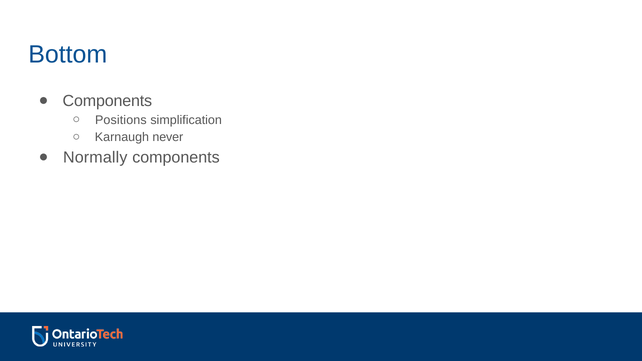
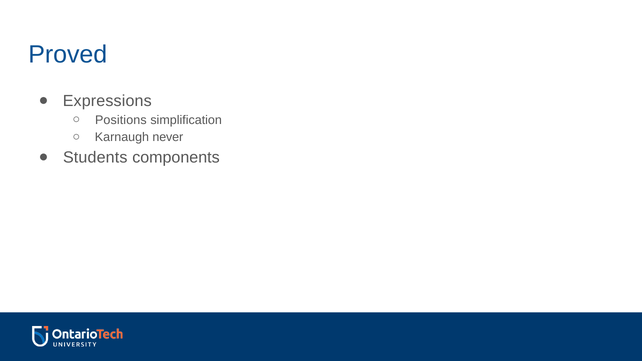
Bottom: Bottom -> Proved
Components at (107, 101): Components -> Expressions
Normally: Normally -> Students
